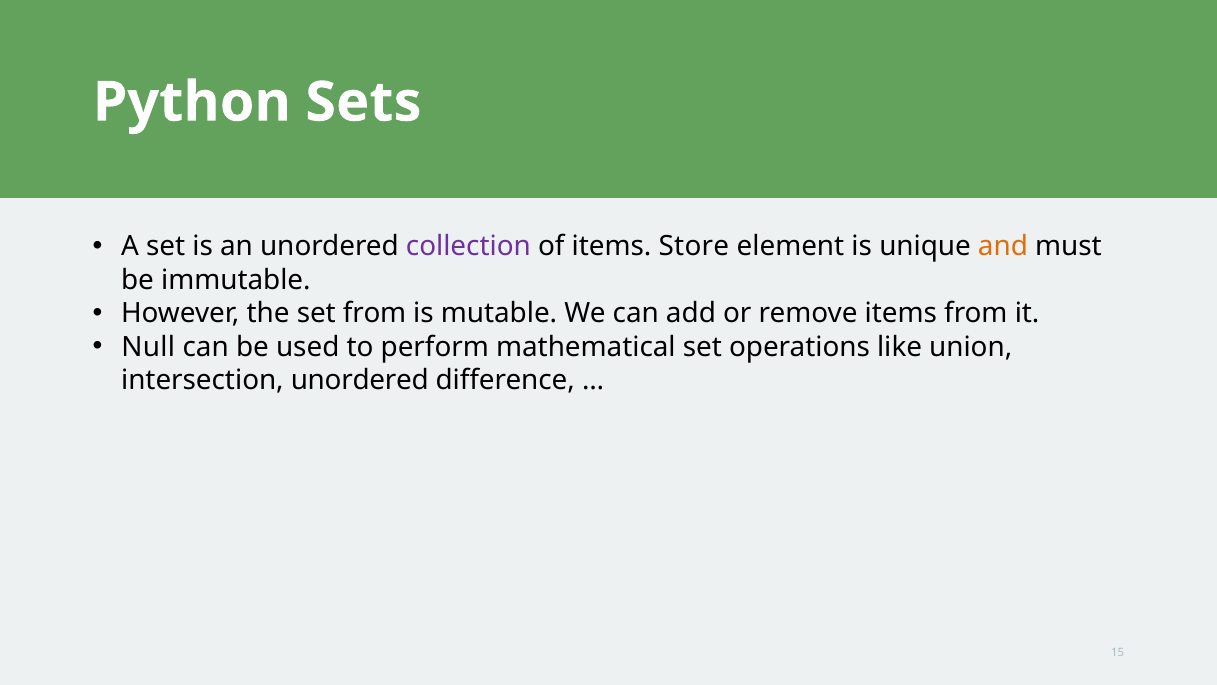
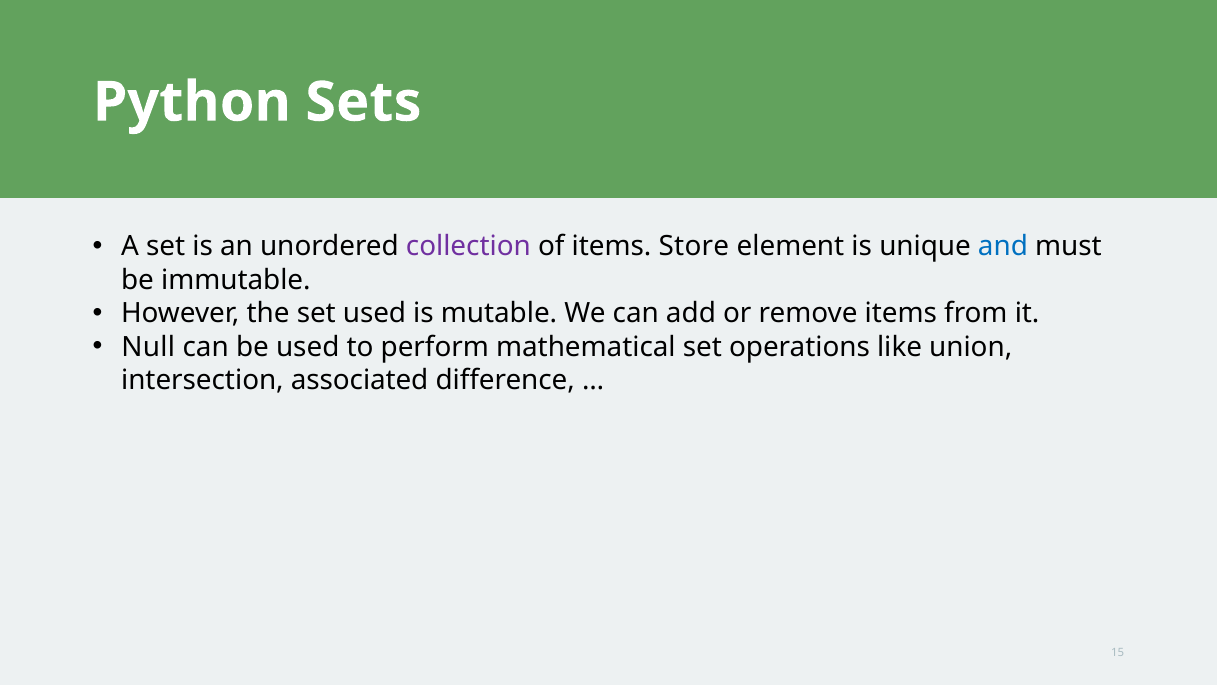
and colour: orange -> blue
set from: from -> used
intersection unordered: unordered -> associated
